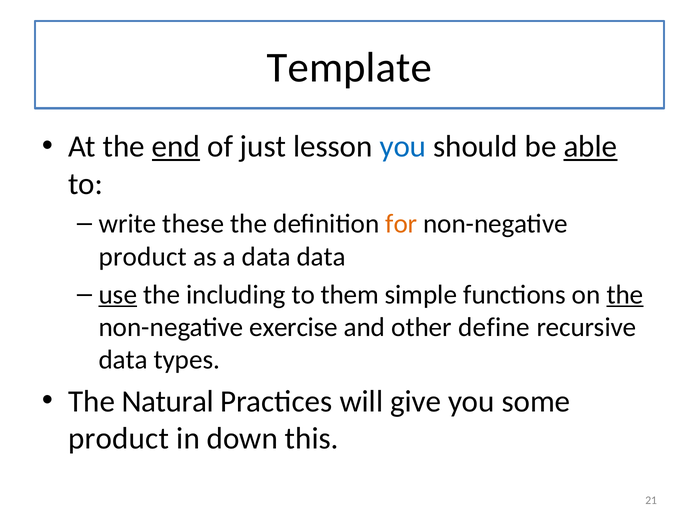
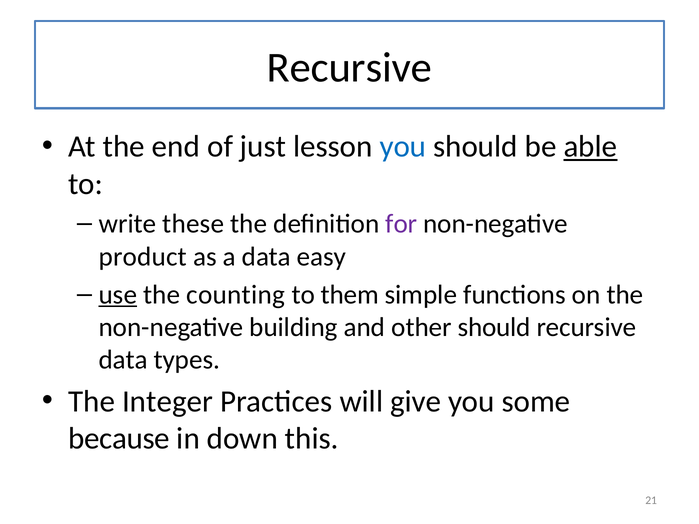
Template at (349, 68): Template -> Recursive
end underline: present -> none
for colour: orange -> purple
data data: data -> easy
including: including -> counting
the at (625, 295) underline: present -> none
exercise: exercise -> building
other define: define -> should
Natural: Natural -> Integer
product at (119, 439): product -> because
